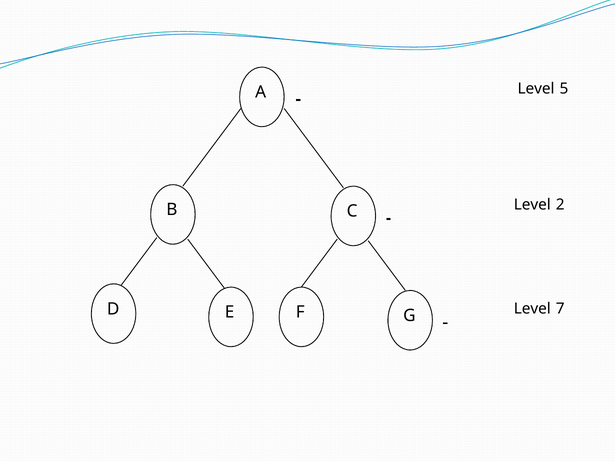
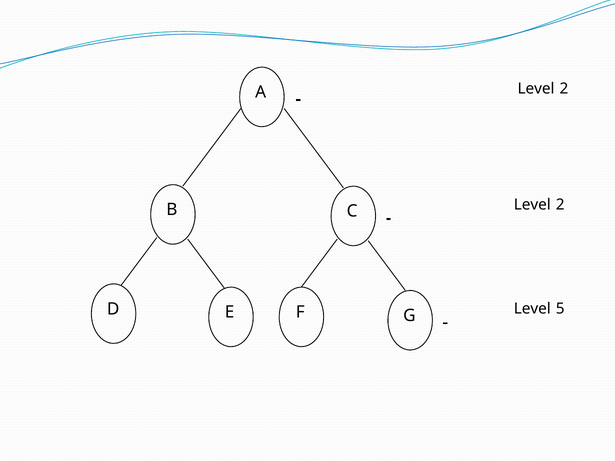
5 at (564, 89): 5 -> 2
7: 7 -> 5
